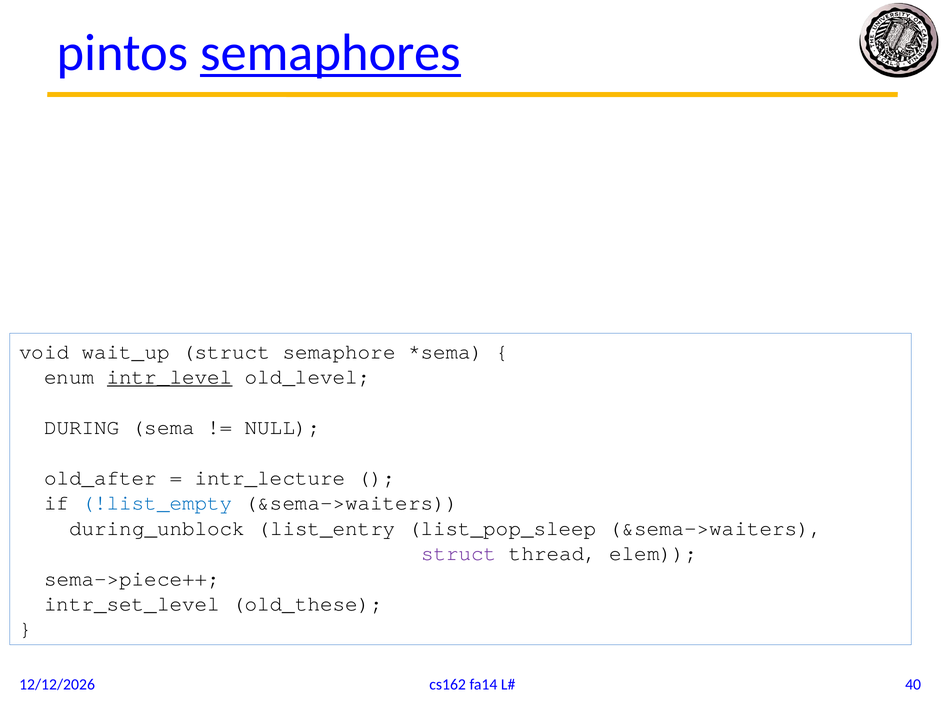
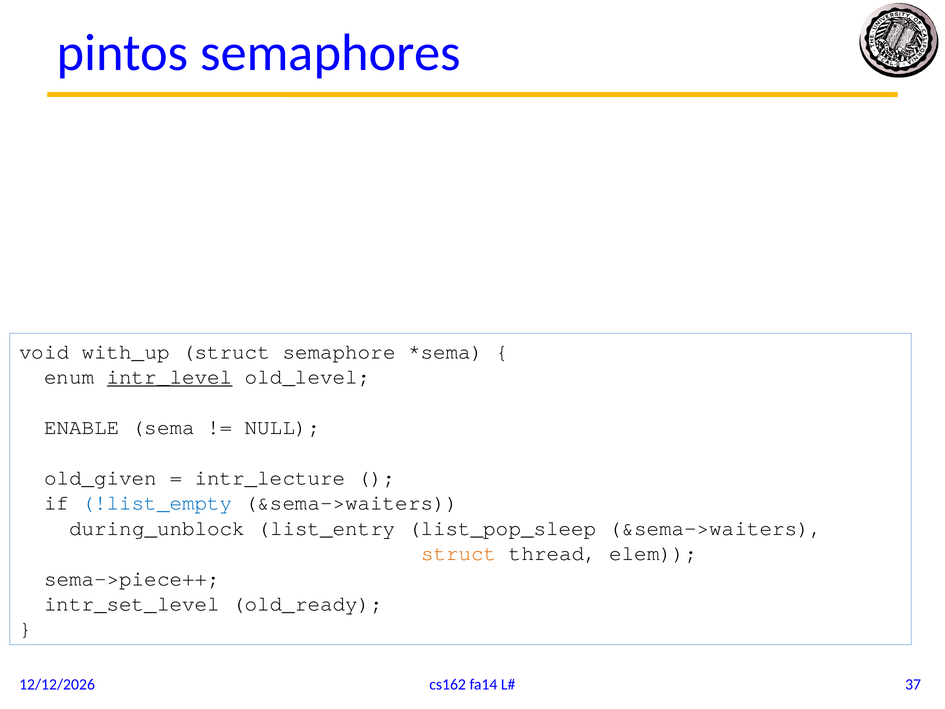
semaphores underline: present -> none
wait_up: wait_up -> with_up
DURING: DURING -> ENABLE
old_after: old_after -> old_given
struct at (459, 553) colour: purple -> orange
old_these: old_these -> old_ready
40: 40 -> 37
